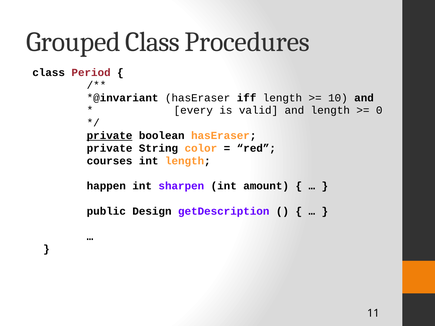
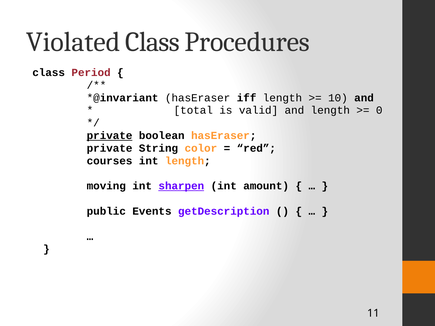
Grouped: Grouped -> Violated
every: every -> total
happen: happen -> moving
sharpen underline: none -> present
Design: Design -> Events
